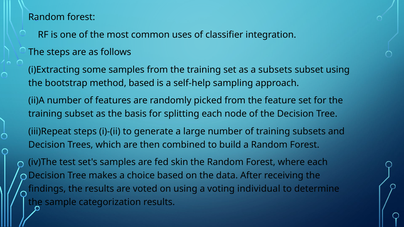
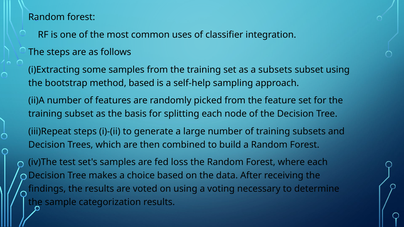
skin: skin -> loss
individual: individual -> necessary
